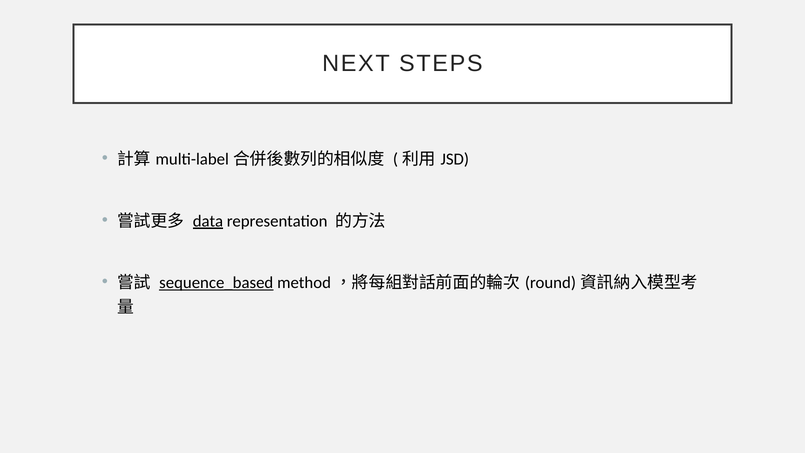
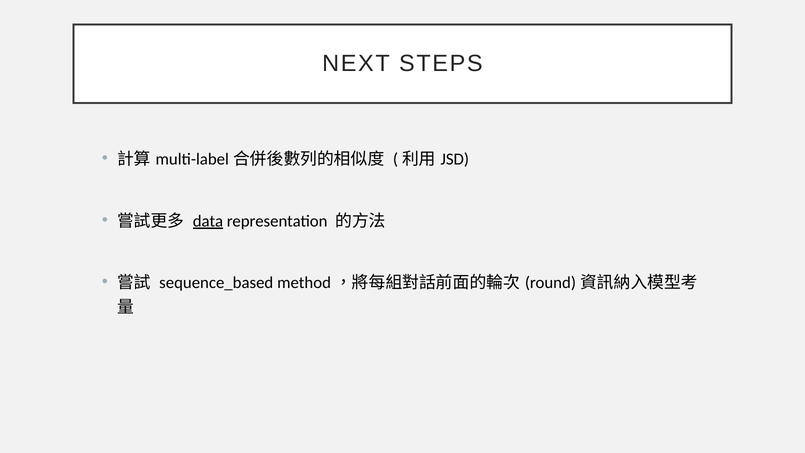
sequence_based underline: present -> none
